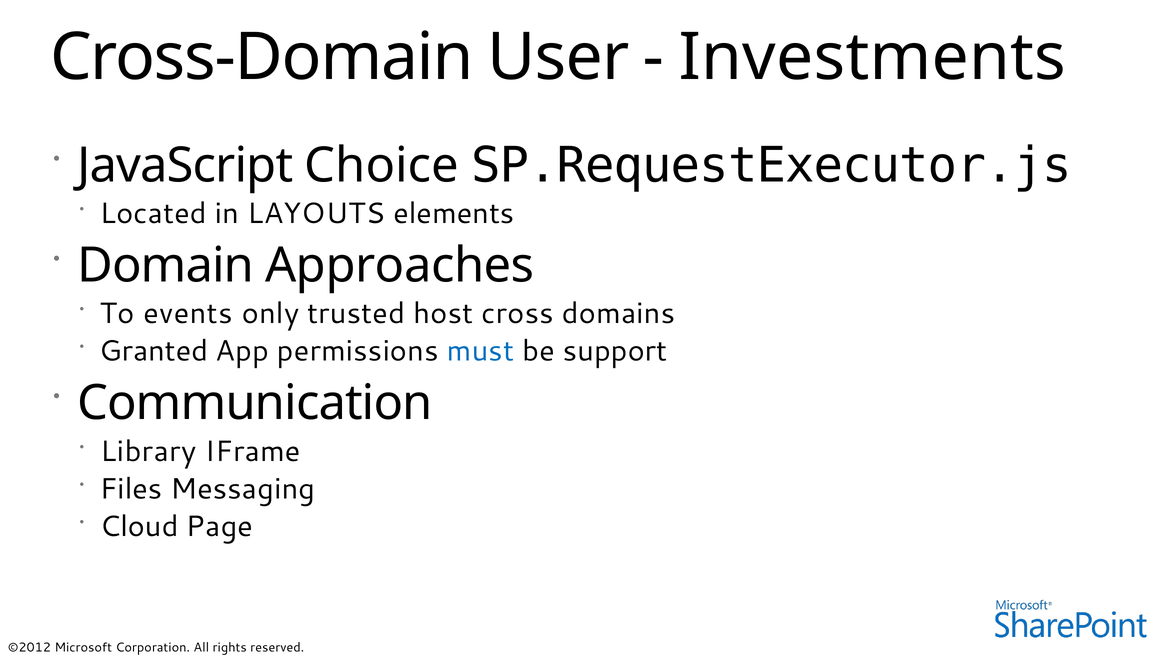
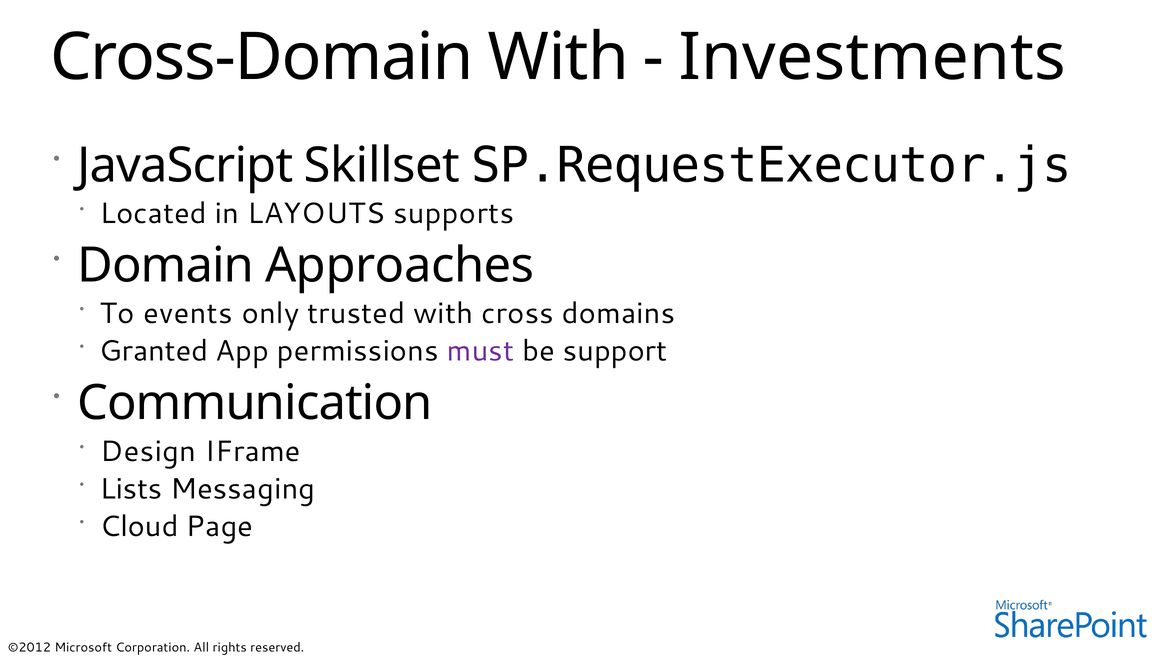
Cross-Domain User: User -> With
Choice: Choice -> Skillset
elements: elements -> supports
trusted host: host -> with
must colour: blue -> purple
Library: Library -> Design
Files: Files -> Lists
